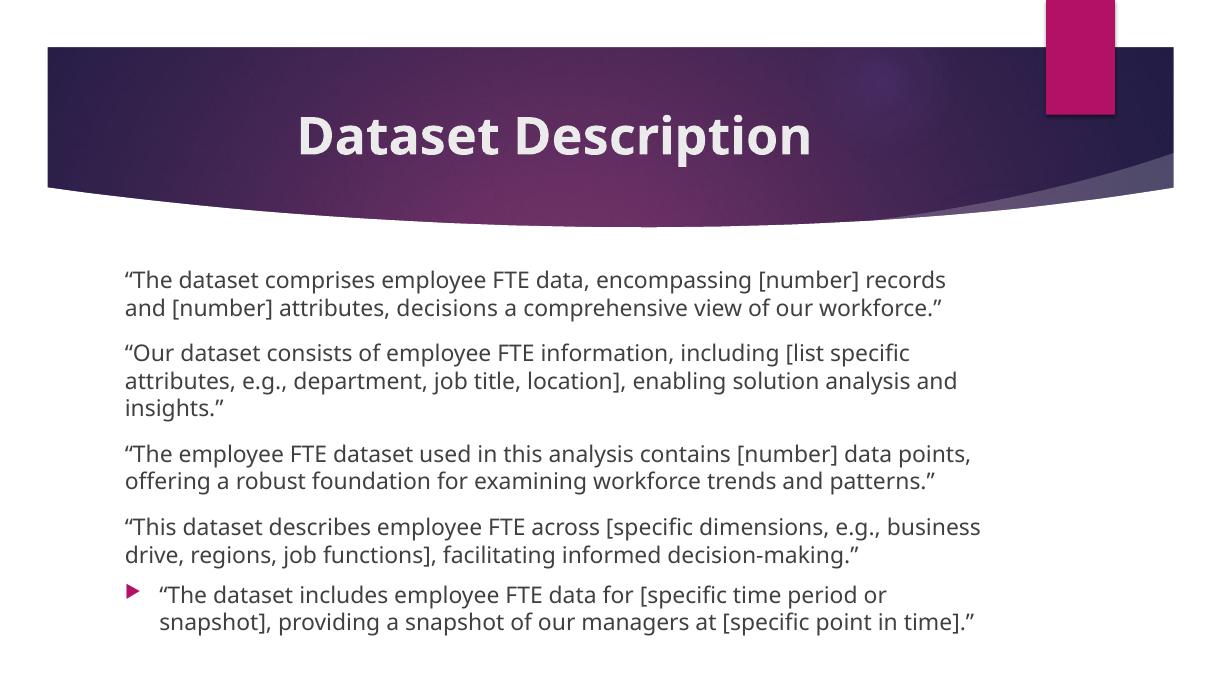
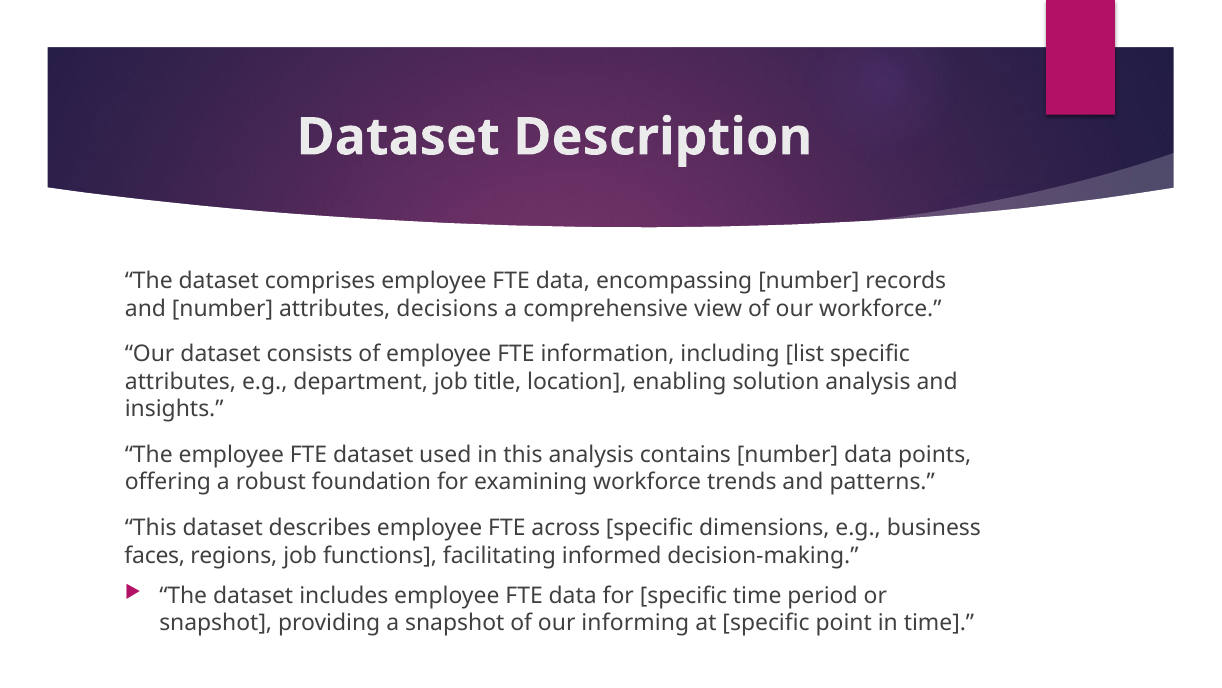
drive: drive -> faces
managers: managers -> informing
